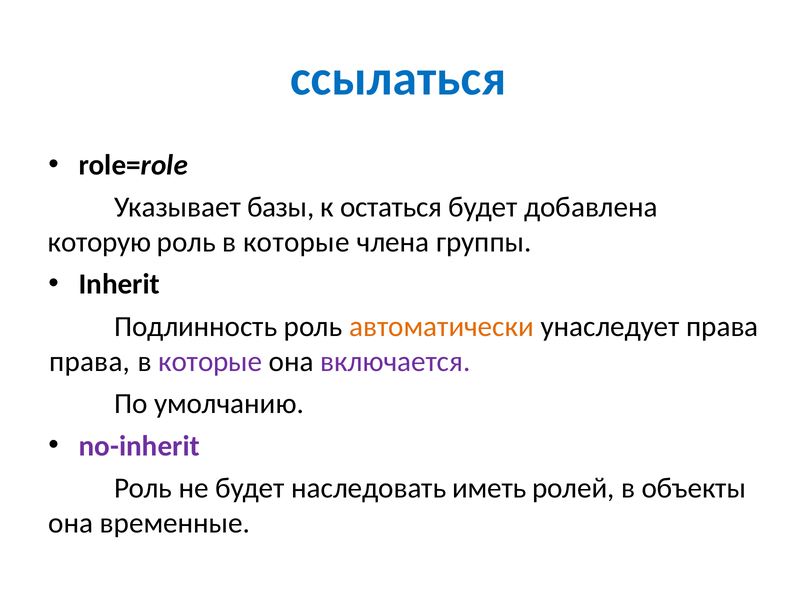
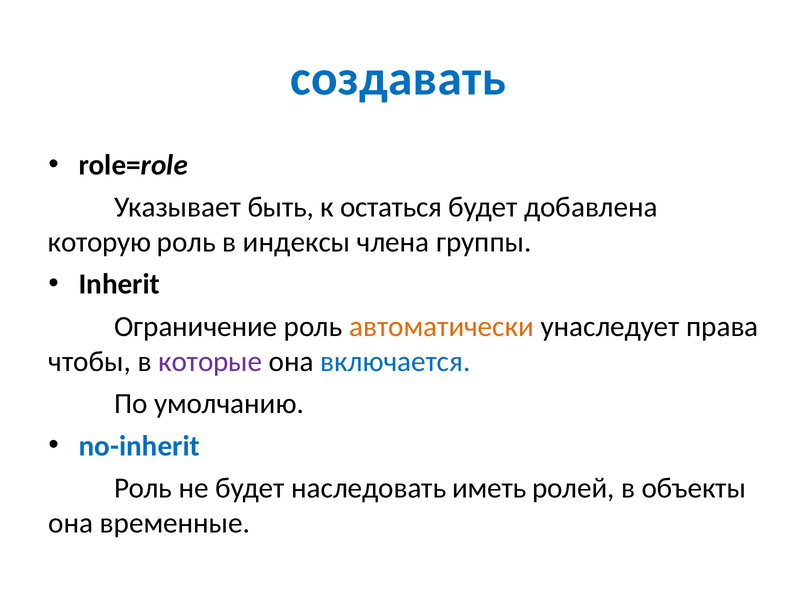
ссылаться: ссылаться -> создавать
базы: базы -> быть
роль в которые: которые -> индексы
Подлинность: Подлинность -> Ограничение
права at (90, 362): права -> чтобы
включается colour: purple -> blue
no-inherit colour: purple -> blue
